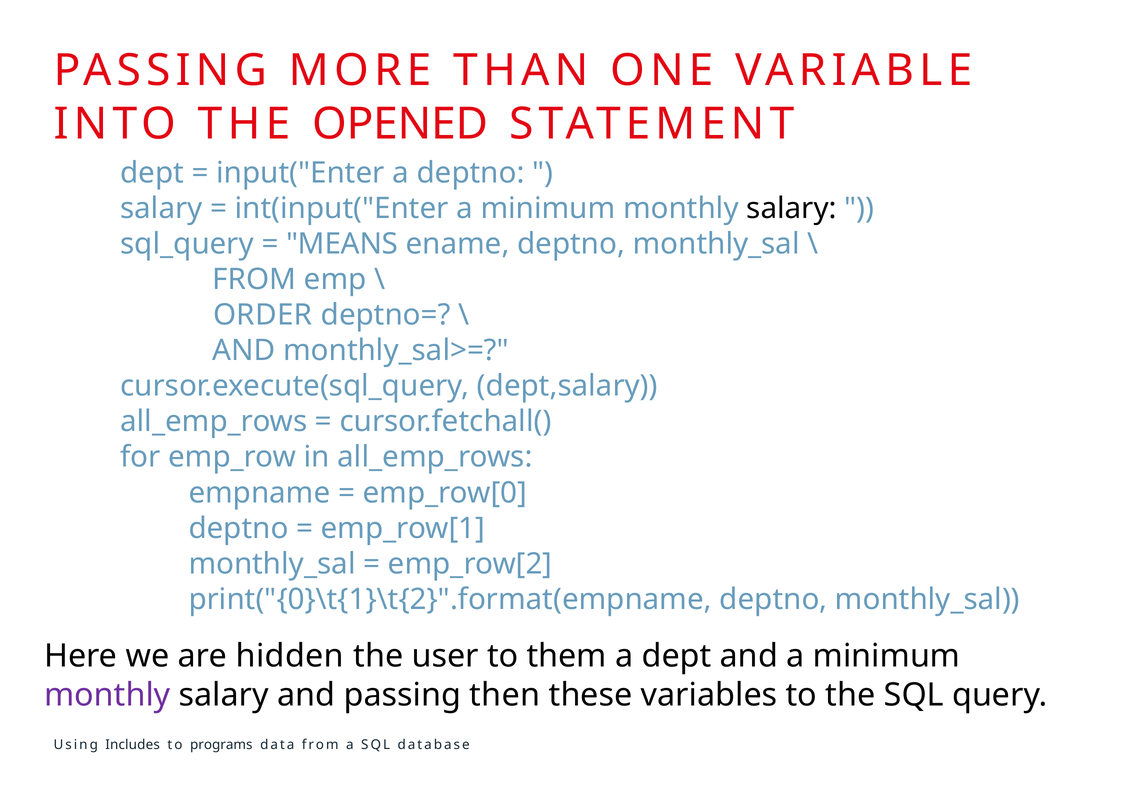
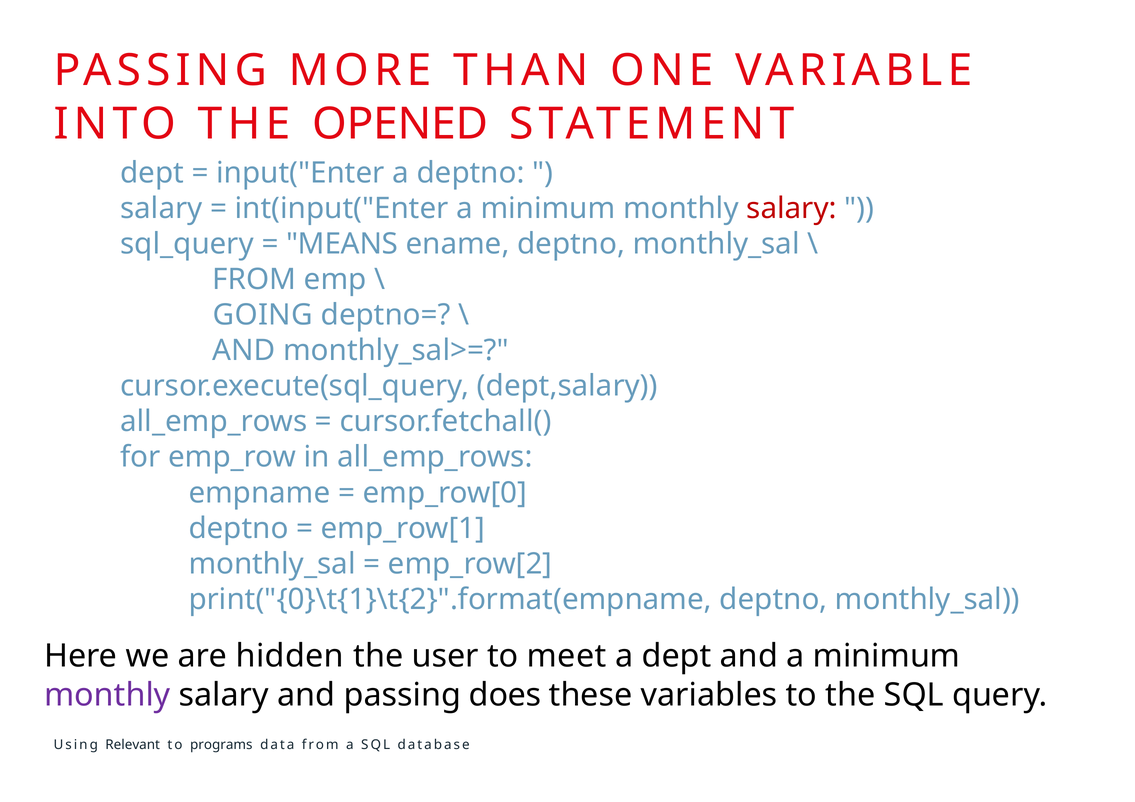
salary at (792, 208) colour: black -> red
ORDER: ORDER -> GOING
them: them -> meet
then: then -> does
Includes: Includes -> Relevant
